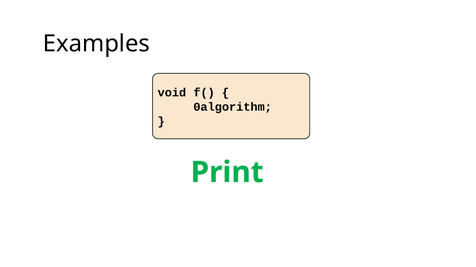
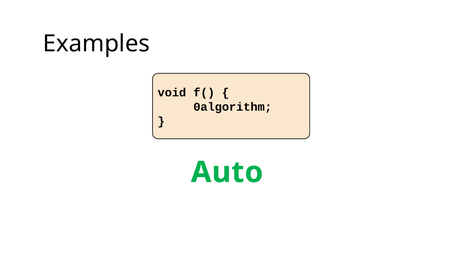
Print: Print -> Auto
